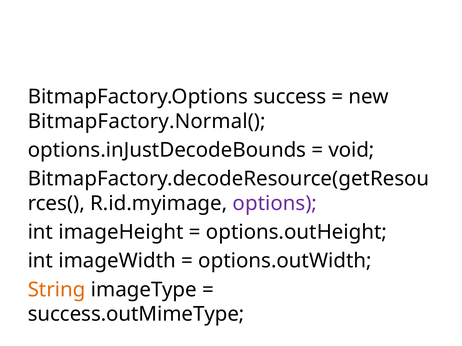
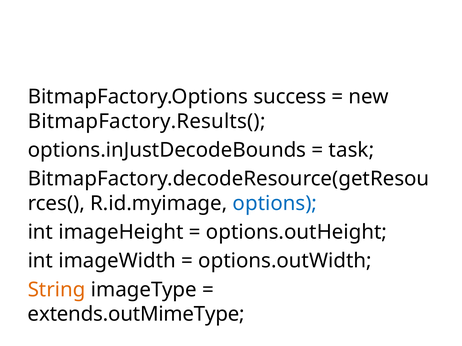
BitmapFactory.Normal(: BitmapFactory.Normal( -> BitmapFactory.Results(
void: void -> task
options colour: purple -> blue
success.outMimeType: success.outMimeType -> extends.outMimeType
